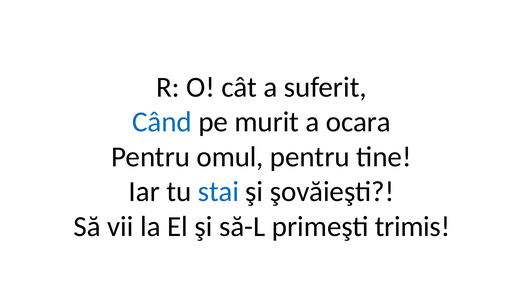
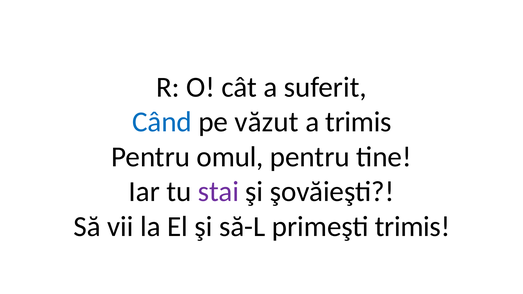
murit: murit -> văzut
a ocara: ocara -> trimis
stai colour: blue -> purple
